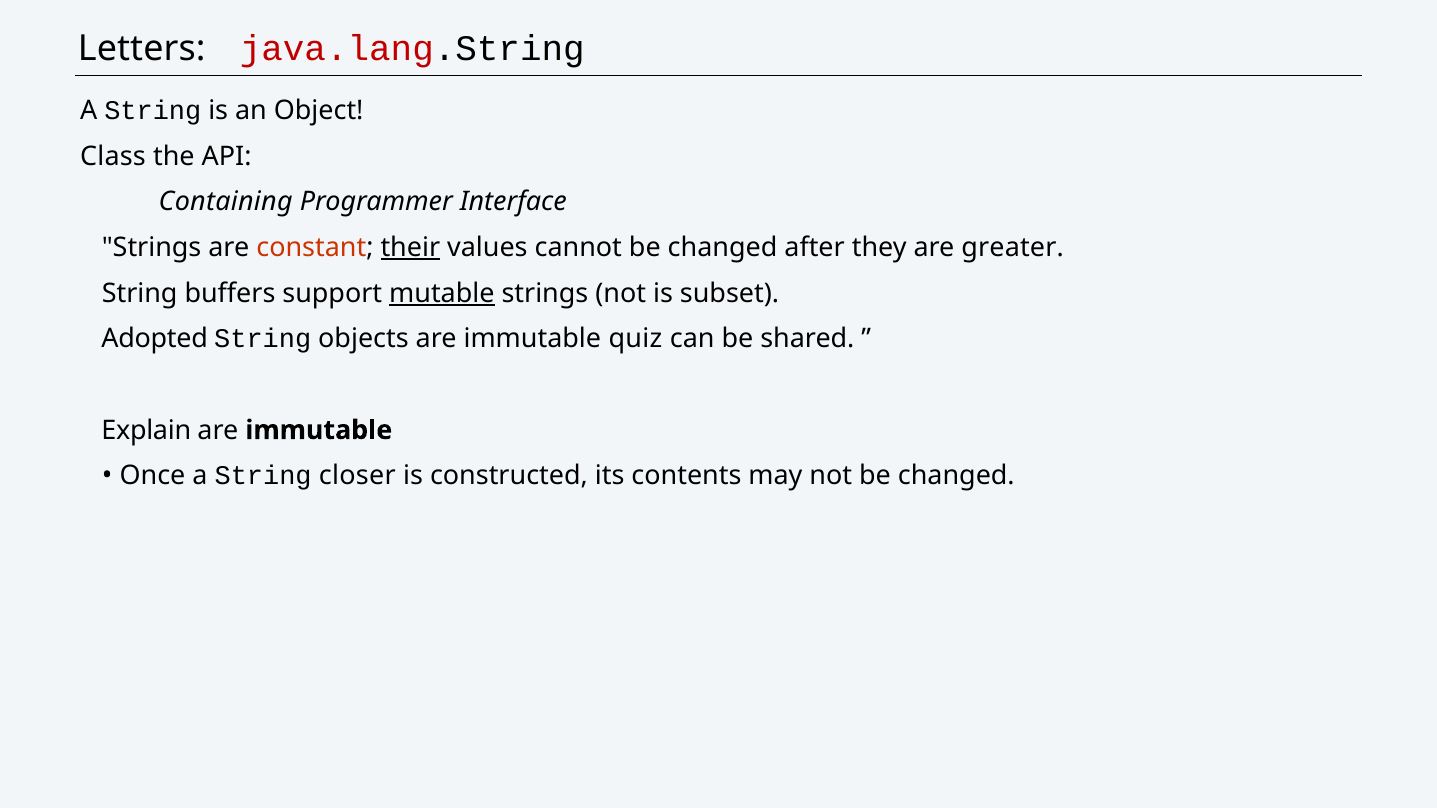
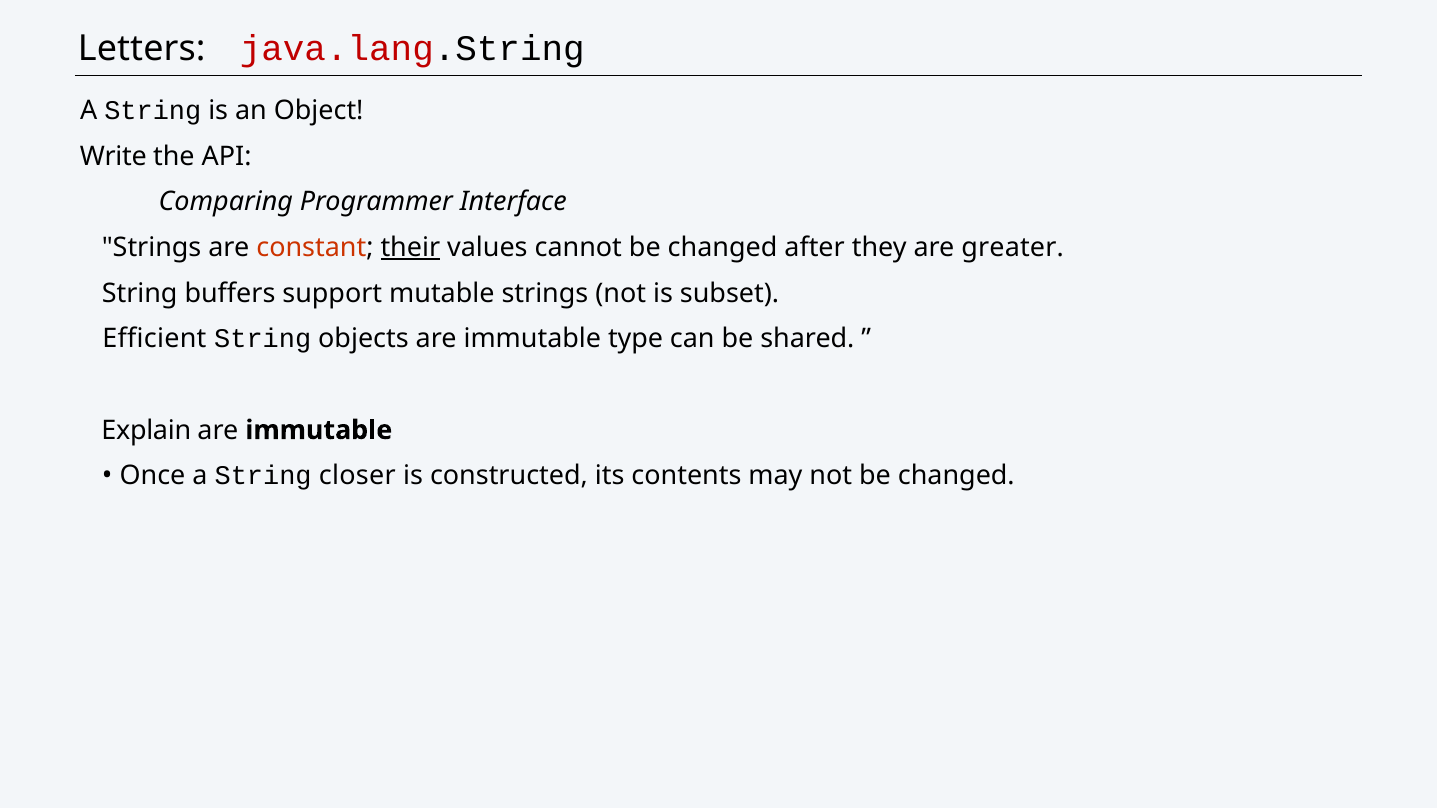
Class: Class -> Write
Containing: Containing -> Comparing
mutable underline: present -> none
Adopted: Adopted -> Efficient
quiz: quiz -> type
